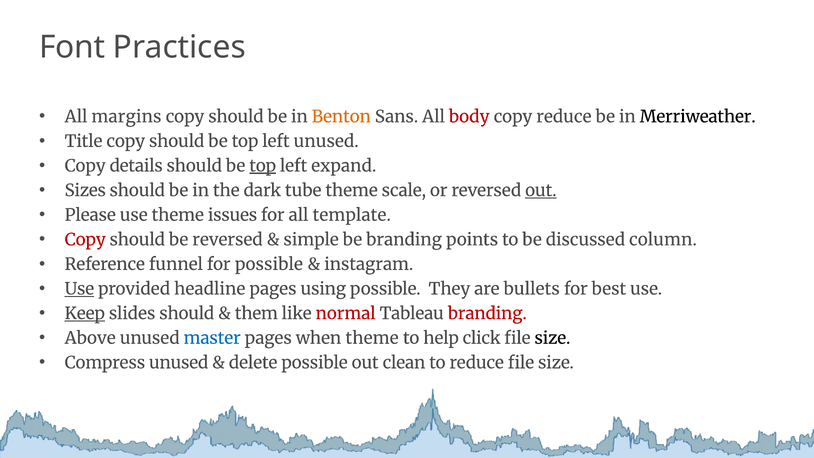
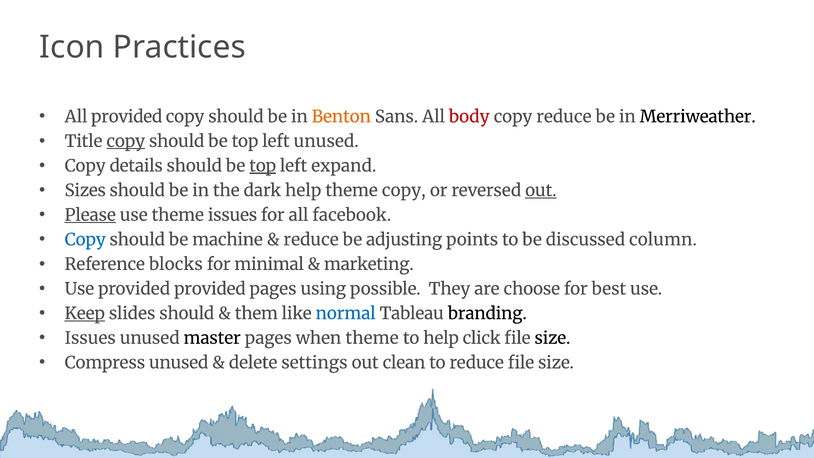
Font: Font -> Icon
All margins: margins -> provided
copy at (126, 141) underline: none -> present
dark tube: tube -> help
theme scale: scale -> copy
Please underline: none -> present
template: template -> facebook
Copy at (85, 240) colour: red -> blue
be reversed: reversed -> machine
simple at (311, 240): simple -> reduce
be branding: branding -> adjusting
funnel: funnel -> blocks
for possible: possible -> minimal
instagram: instagram -> marketing
Use at (79, 289) underline: present -> none
provided headline: headline -> provided
bullets: bullets -> choose
normal colour: red -> blue
branding at (487, 313) colour: red -> black
Above at (90, 338): Above -> Issues
master colour: blue -> black
delete possible: possible -> settings
